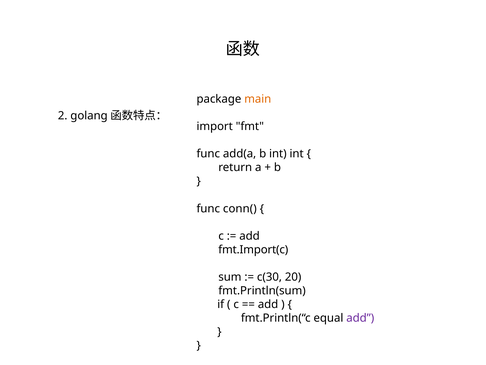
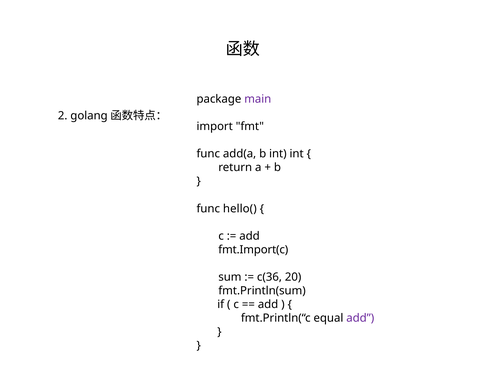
main colour: orange -> purple
conn(: conn( -> hello(
c(30: c(30 -> c(36
